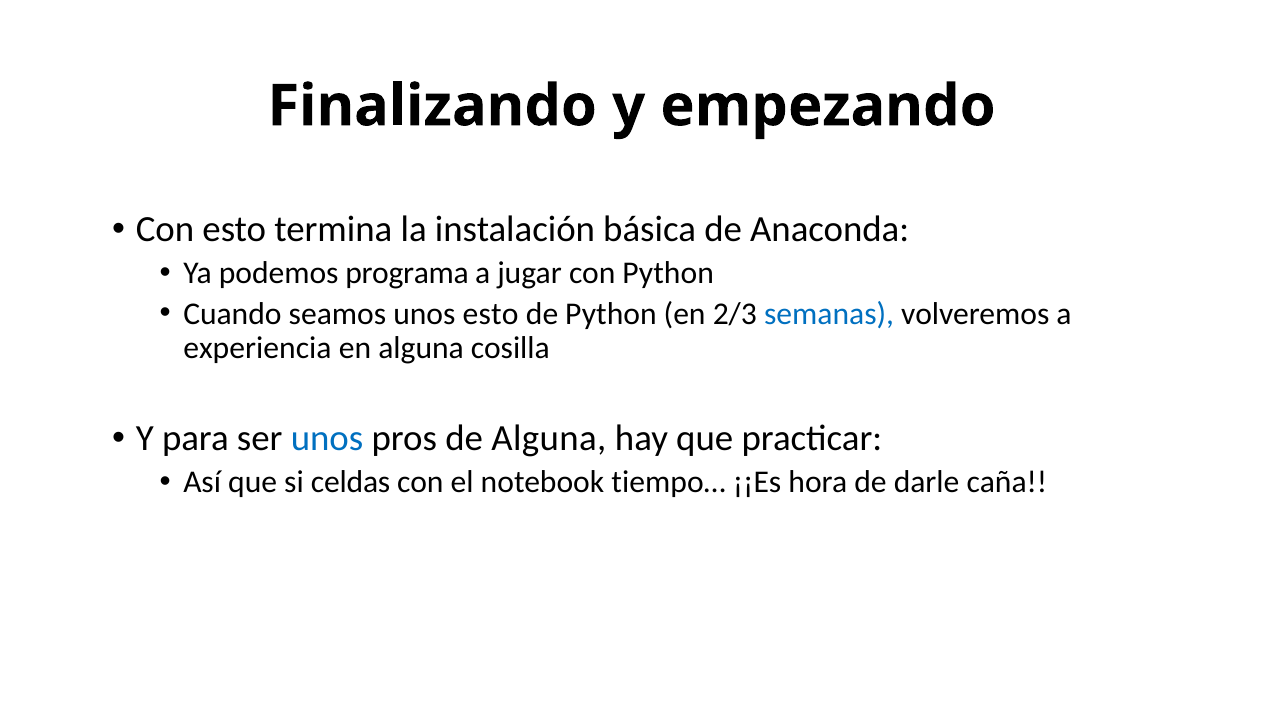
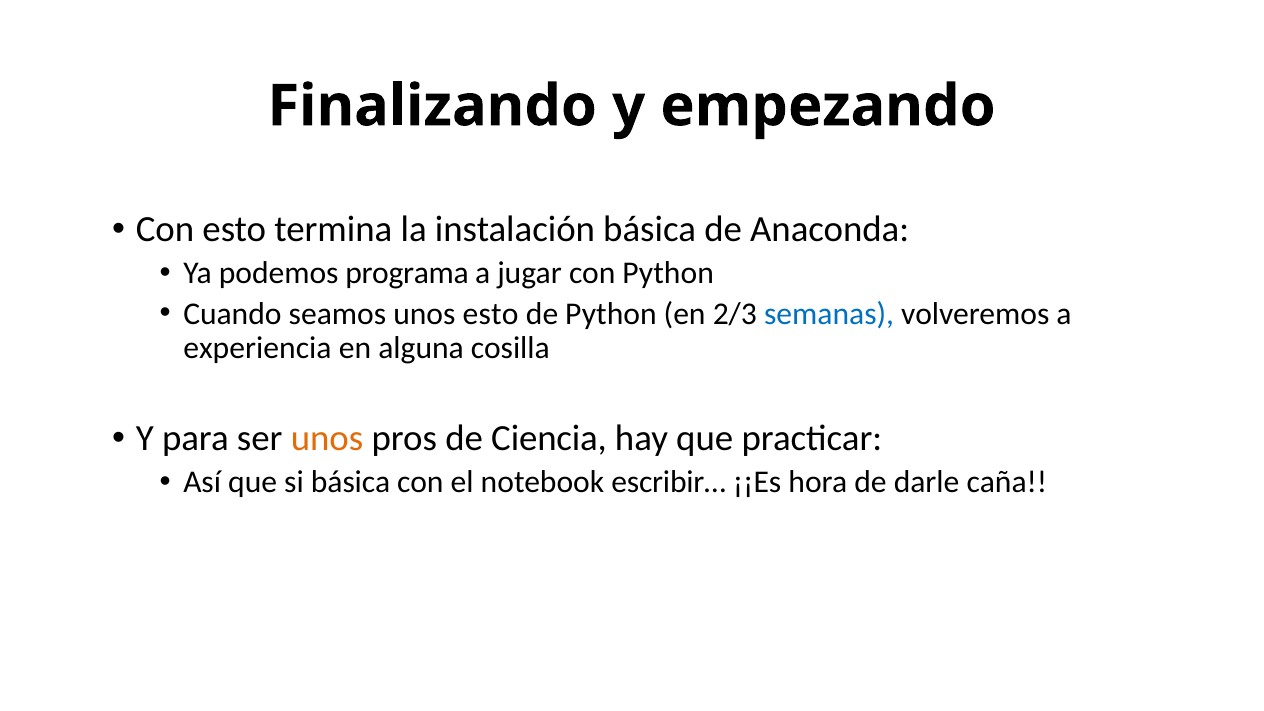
unos at (327, 439) colour: blue -> orange
de Alguna: Alguna -> Ciencia
si celdas: celdas -> básica
tiempo…: tiempo… -> escribir…
